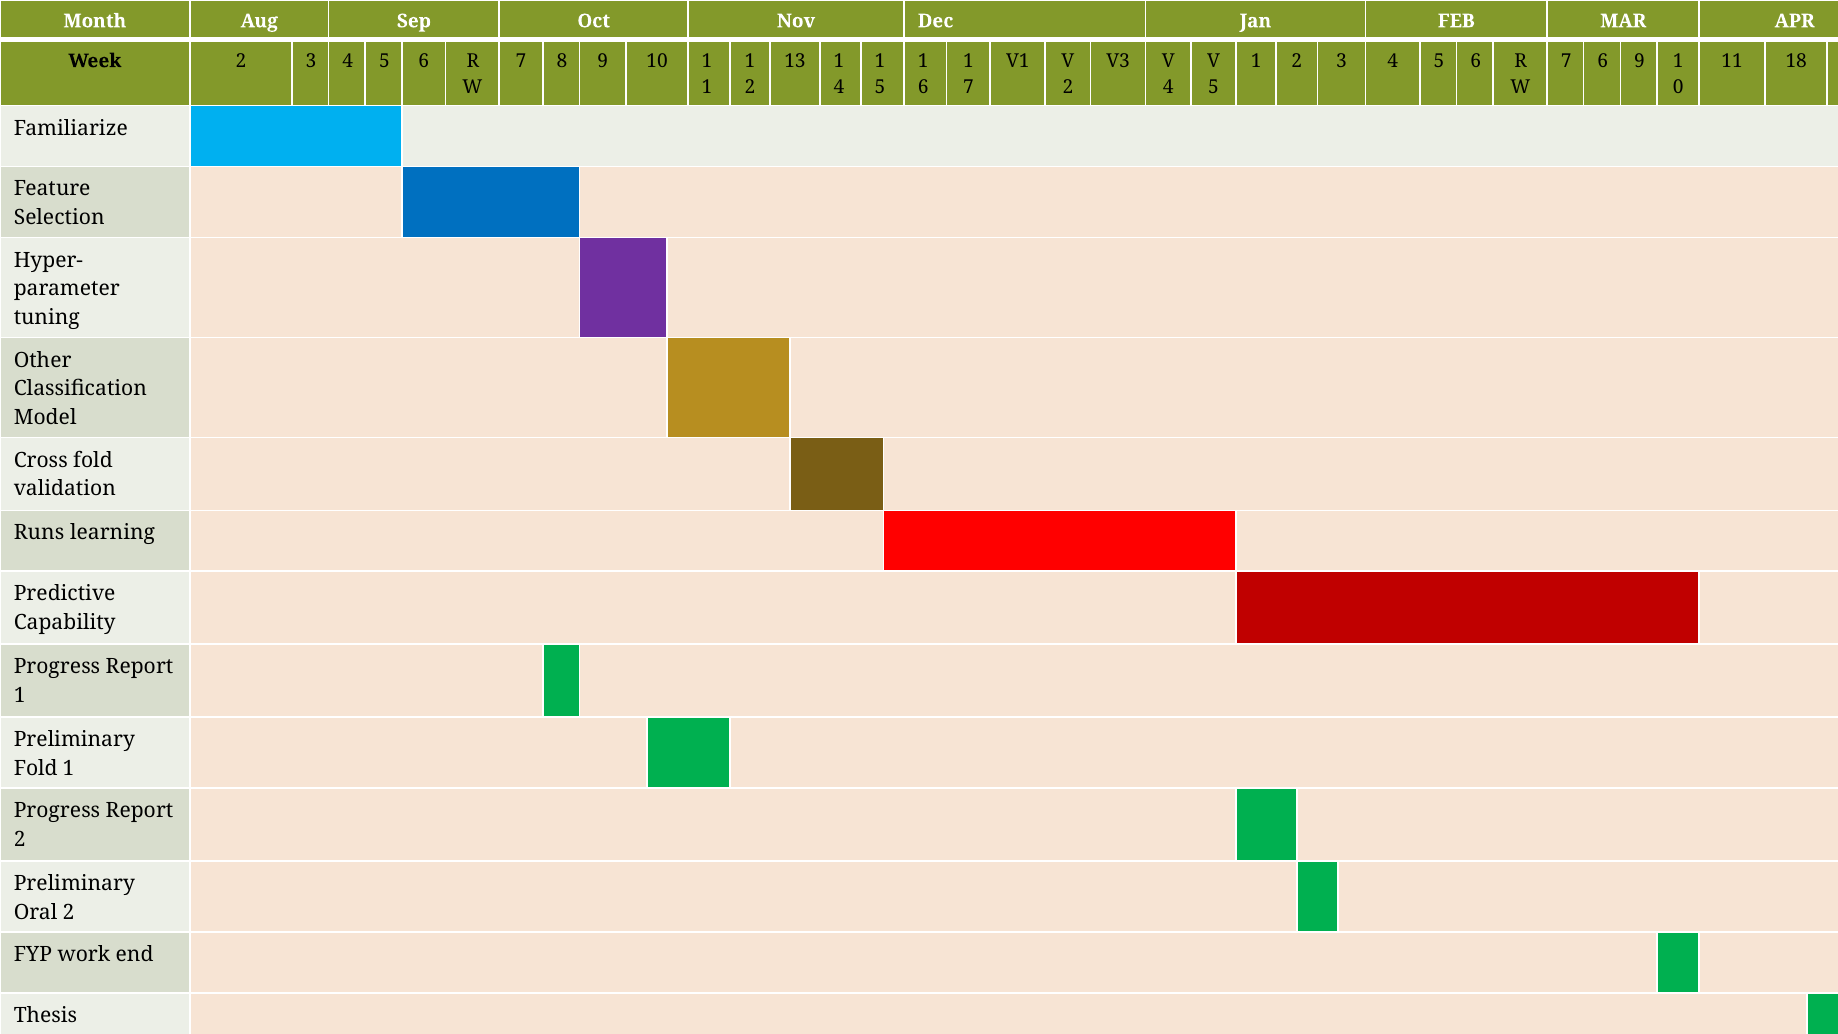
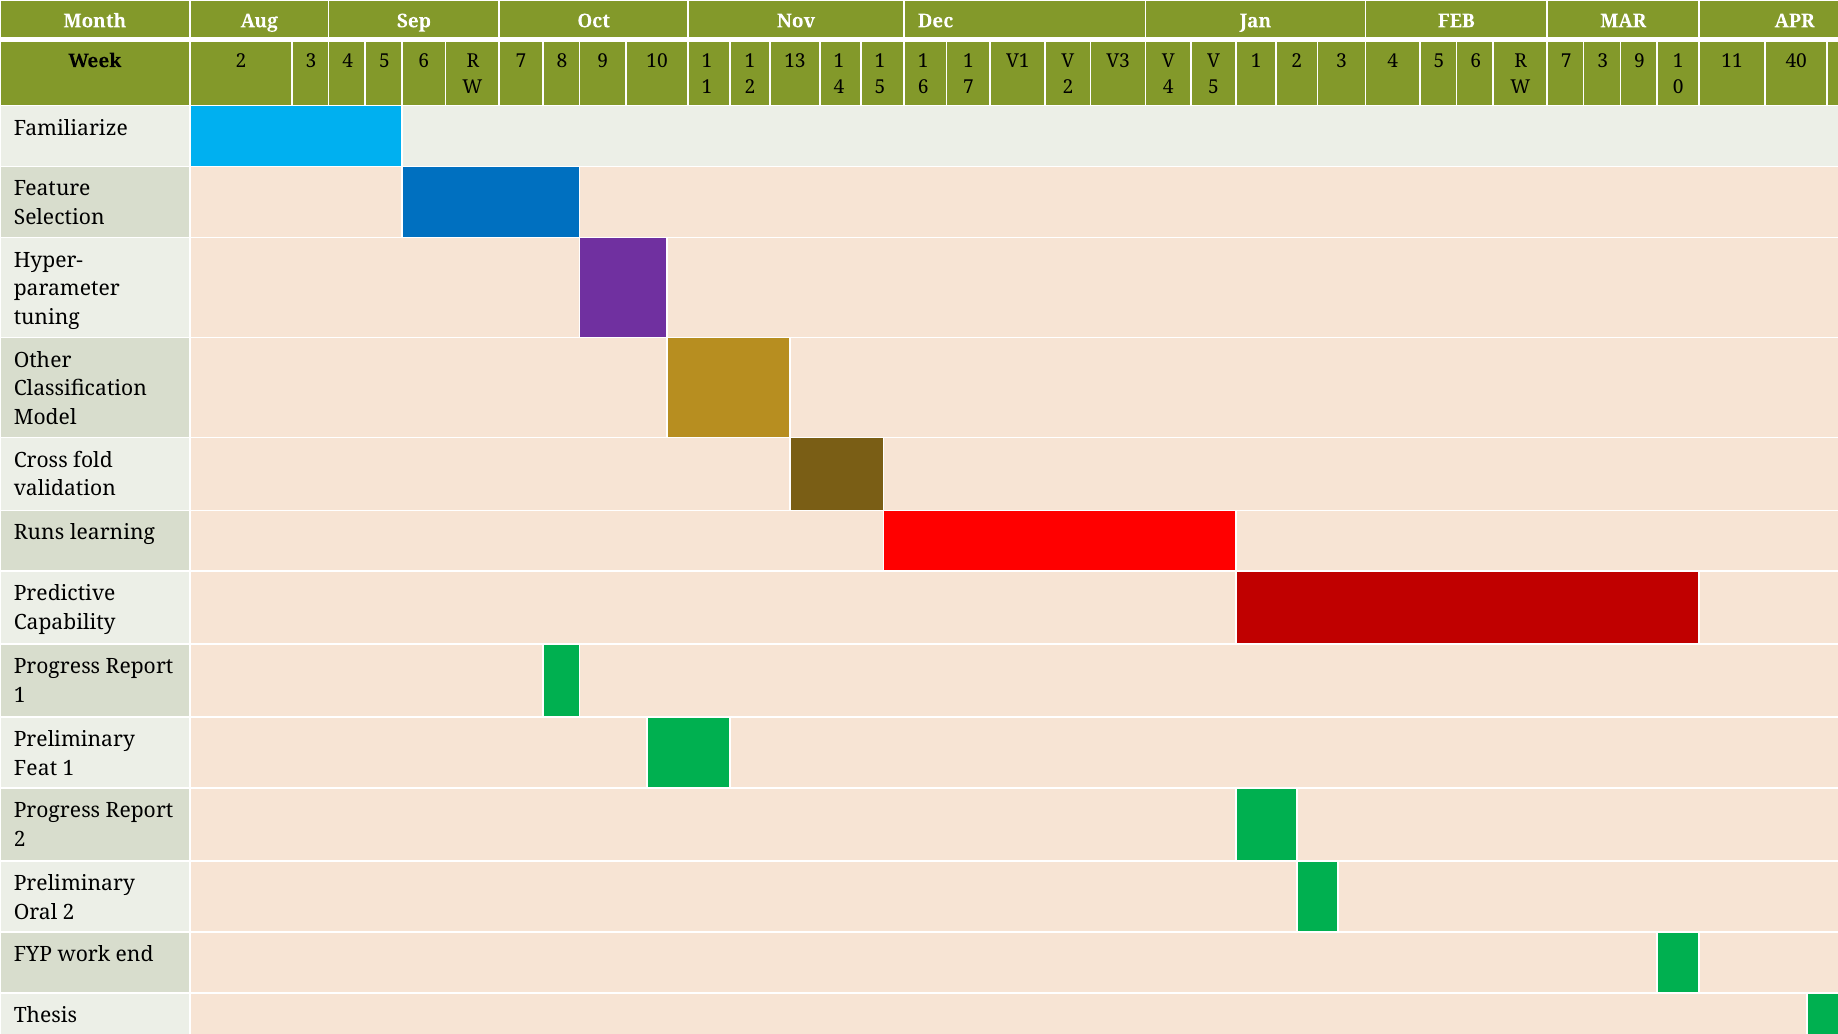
7 6: 6 -> 3
18: 18 -> 40
Fold at (36, 768): Fold -> Feat
